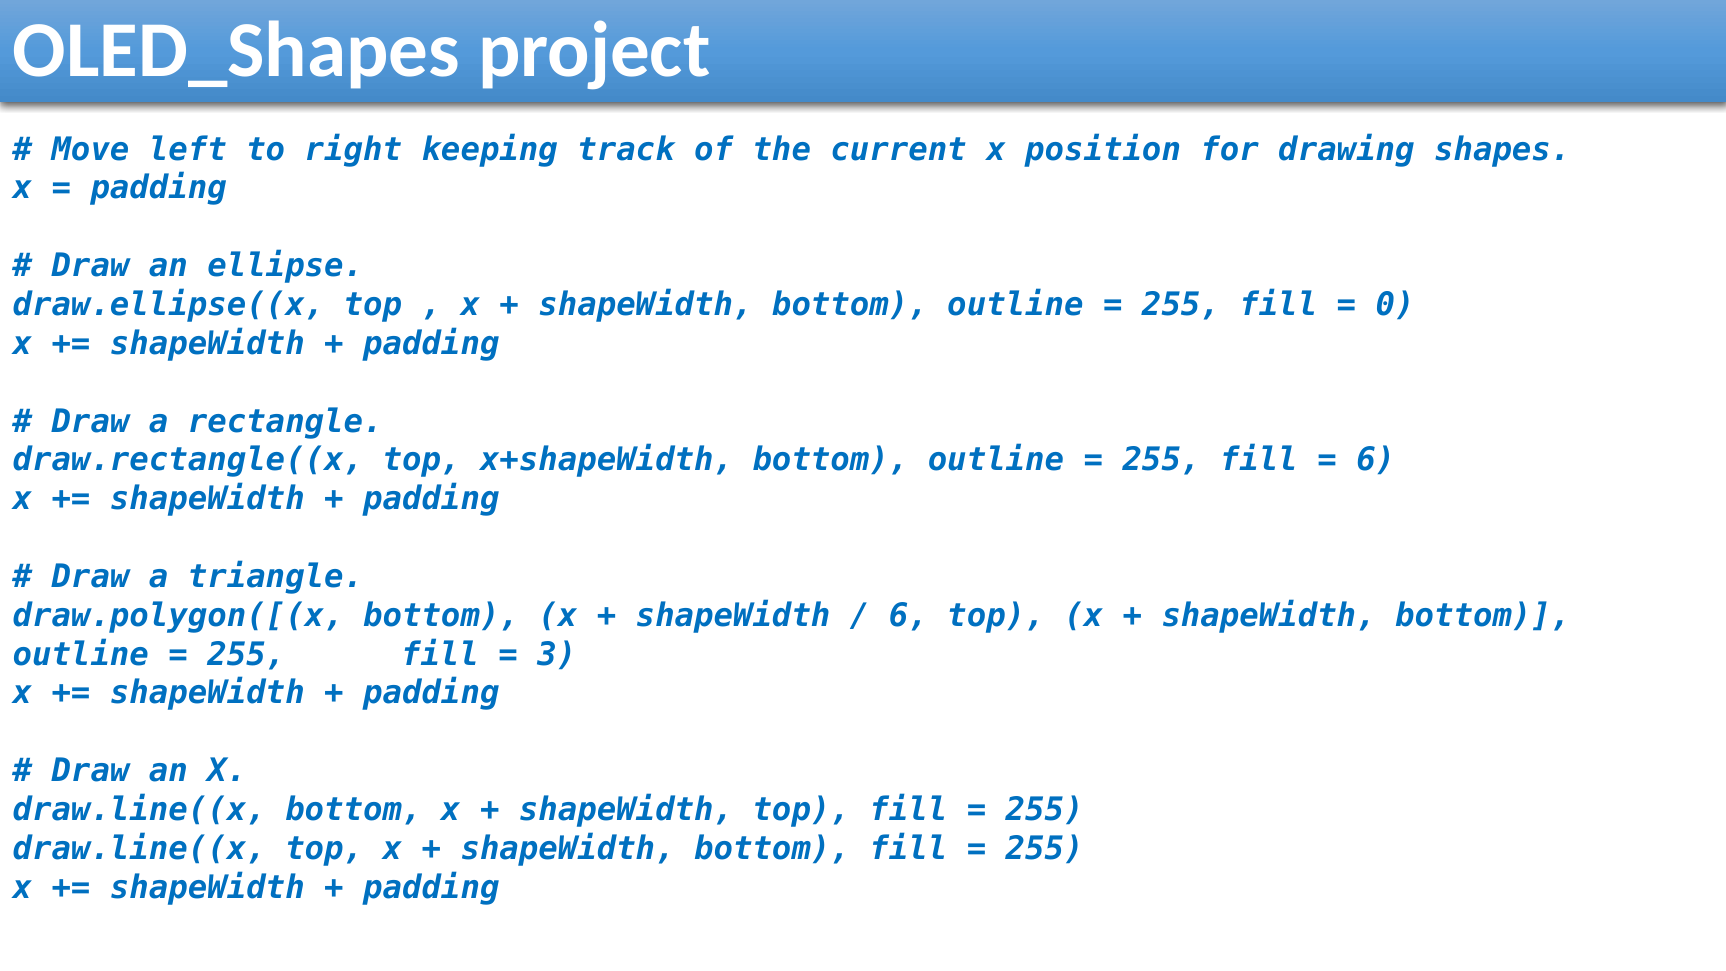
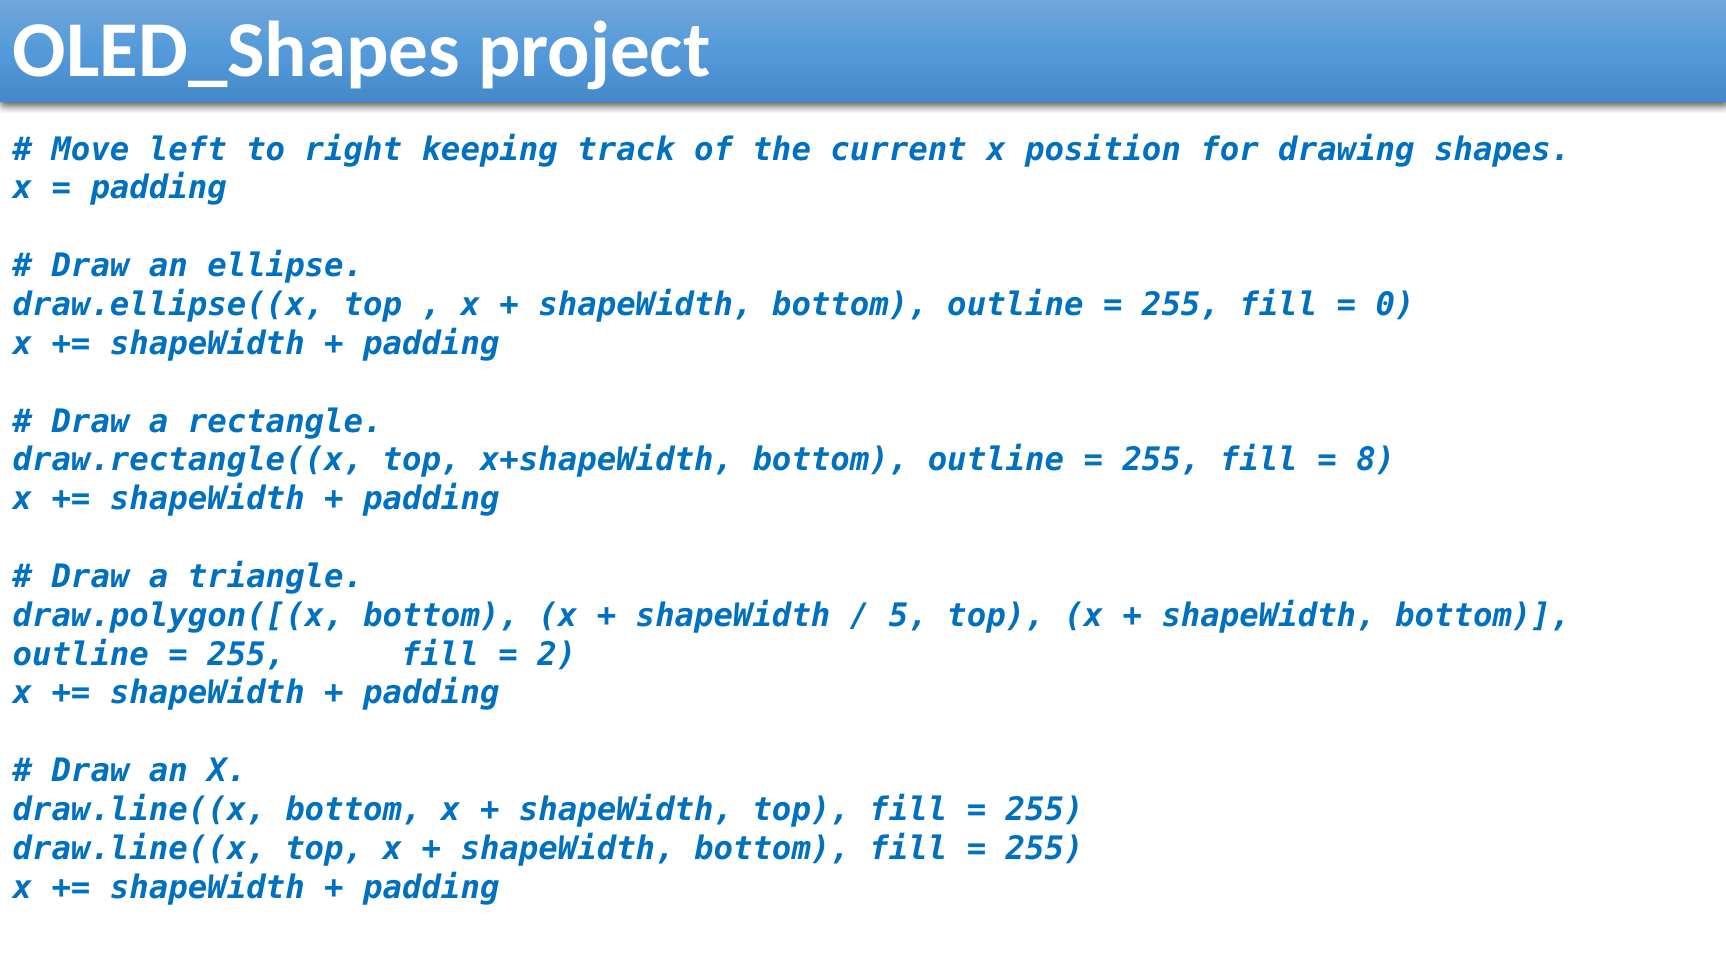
6 at (1376, 460): 6 -> 8
6 at (908, 615): 6 -> 5
3: 3 -> 2
